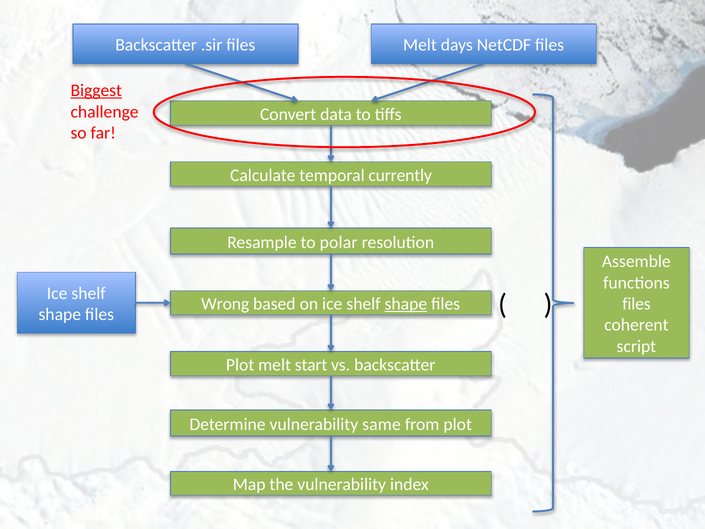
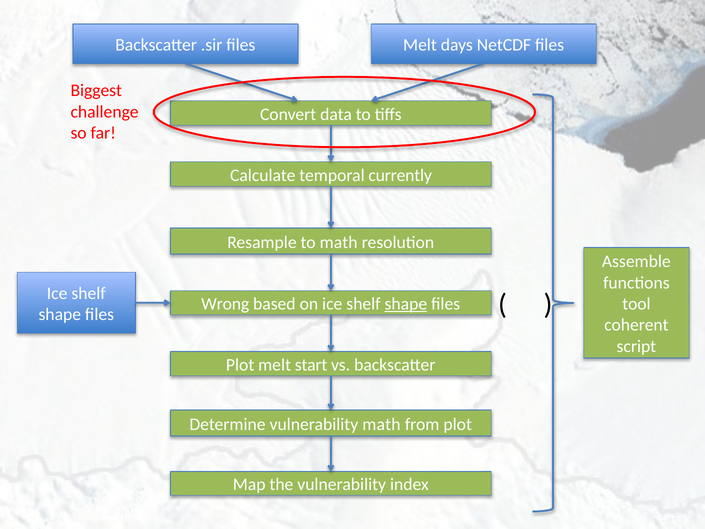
Biggest underline: present -> none
to polar: polar -> math
files at (636, 304): files -> tool
vulnerability same: same -> math
